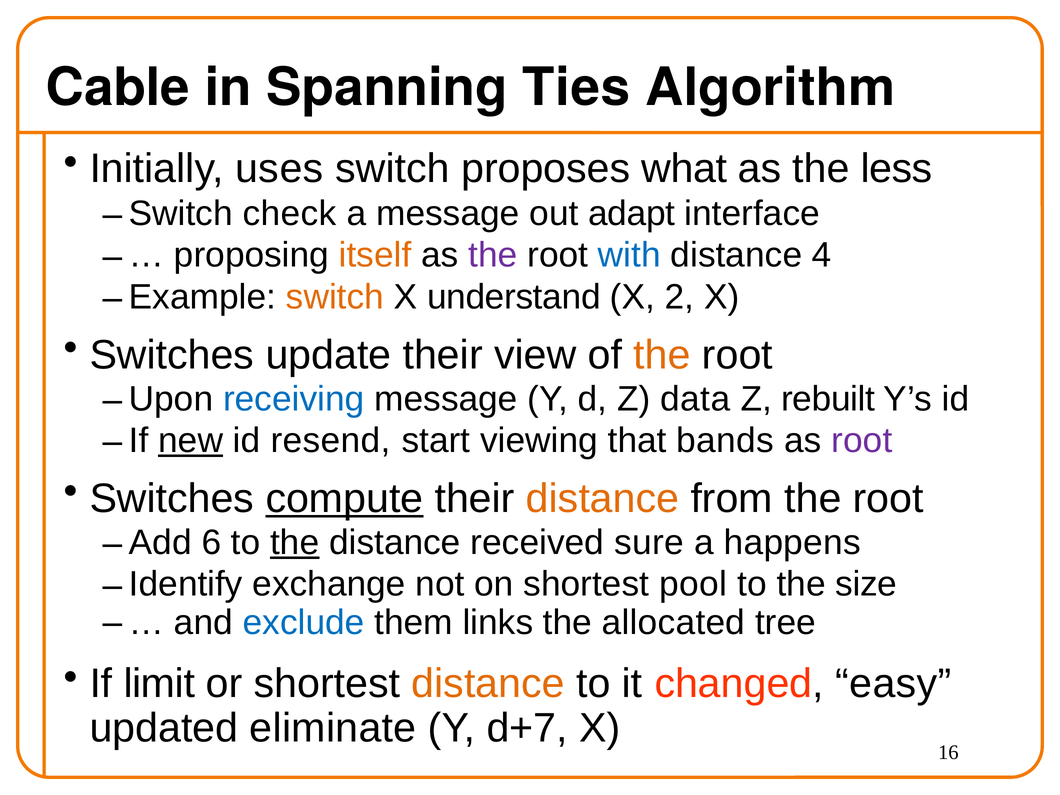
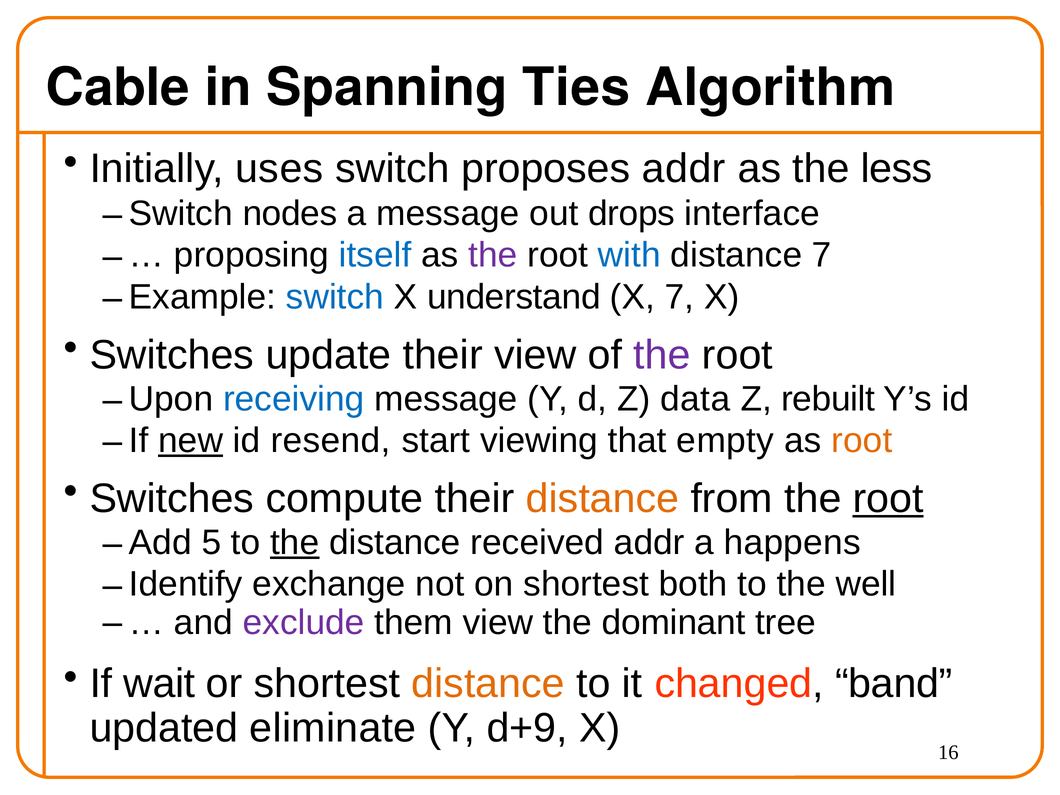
proposes what: what -> addr
check: check -> nodes
adapt: adapt -> drops
itself colour: orange -> blue
distance 4: 4 -> 7
switch at (335, 297) colour: orange -> blue
X 2: 2 -> 7
the at (662, 355) colour: orange -> purple
bands: bands -> empty
root at (862, 441) colour: purple -> orange
compute underline: present -> none
root at (888, 499) underline: none -> present
6: 6 -> 5
received sure: sure -> addr
pool: pool -> both
size: size -> well
exclude colour: blue -> purple
them links: links -> view
allocated: allocated -> dominant
limit: limit -> wait
easy: easy -> band
d+7: d+7 -> d+9
